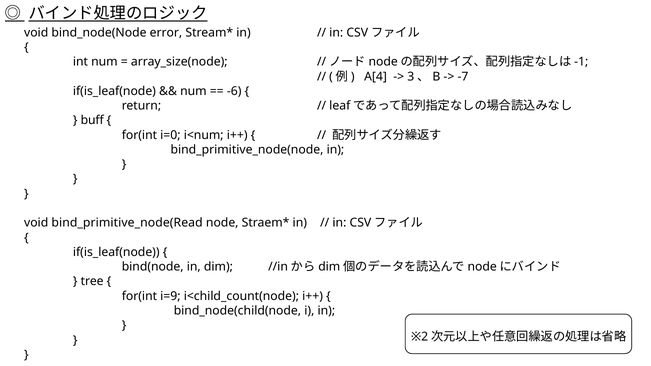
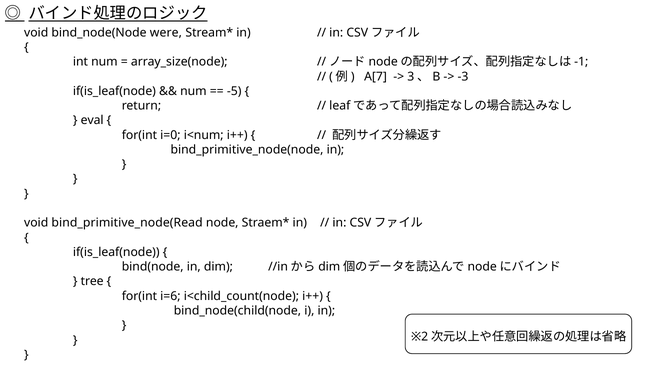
error: error -> were
A[4: A[4 -> A[7
-7: -7 -> -3
-6: -6 -> -5
buff: buff -> eval
i=9: i=9 -> i=6
